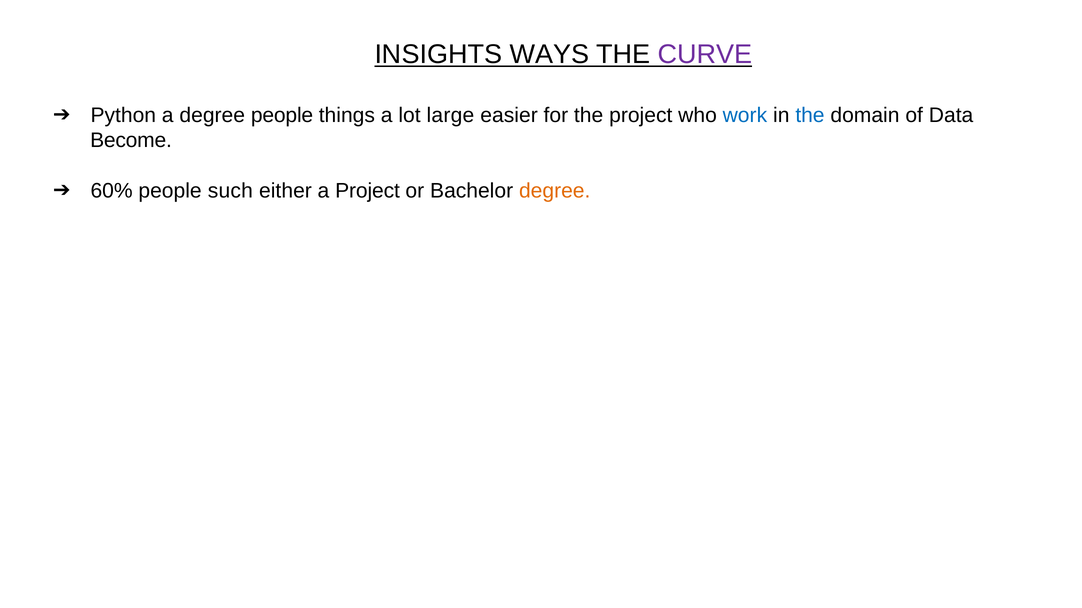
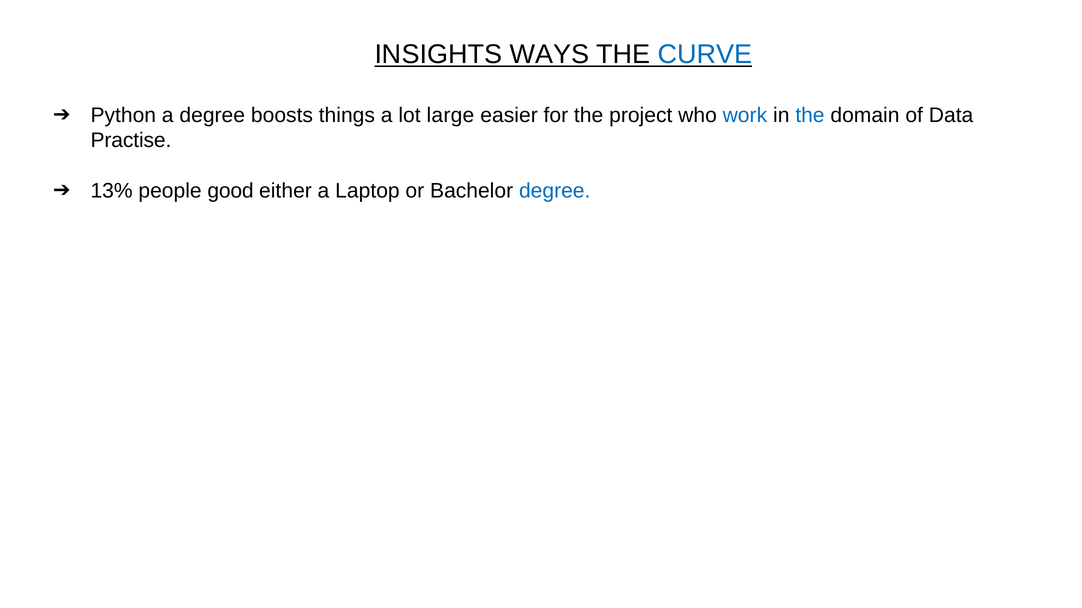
CURVE colour: purple -> blue
degree people: people -> boosts
Become: Become -> Practise
60%: 60% -> 13%
such: such -> good
a Project: Project -> Laptop
degree at (555, 191) colour: orange -> blue
